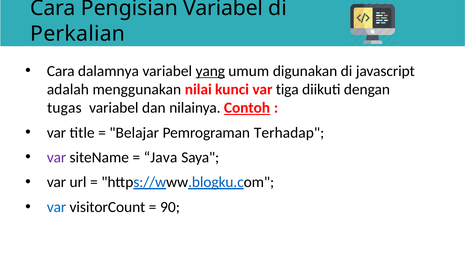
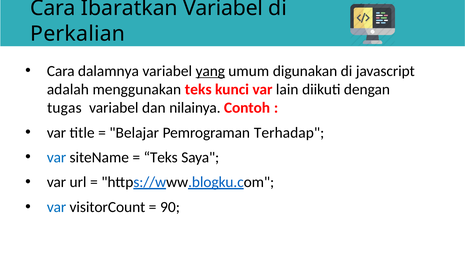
Pengisian: Pengisian -> Ibaratkan
menggunakan nilai: nilai -> teks
tiga: tiga -> lain
Contoh underline: present -> none
var at (57, 158) colour: purple -> blue
Java at (161, 158): Java -> Teks
